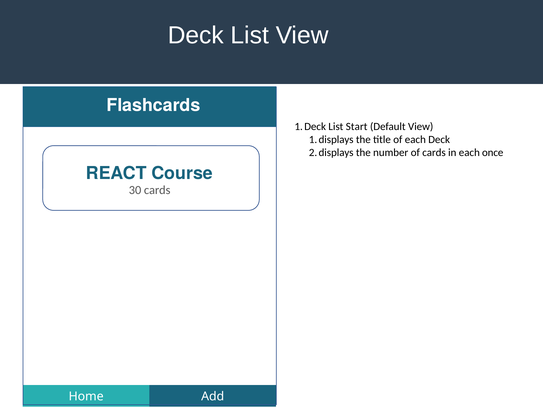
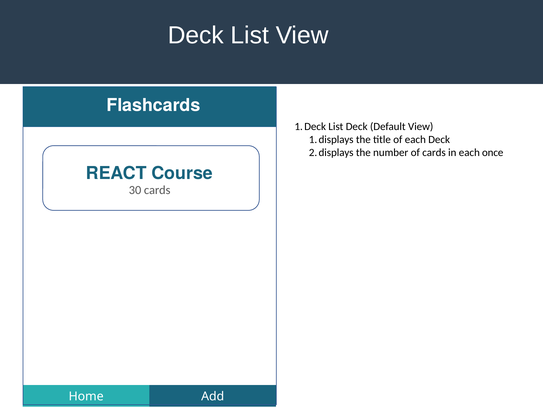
List Start: Start -> Deck
